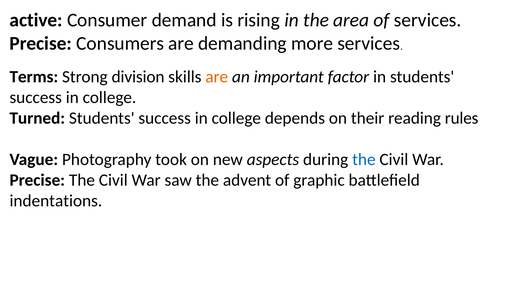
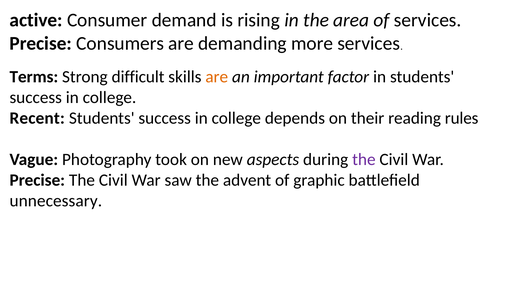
division: division -> difficult
Turned: Turned -> Recent
the at (364, 159) colour: blue -> purple
indentations: indentations -> unnecessary
